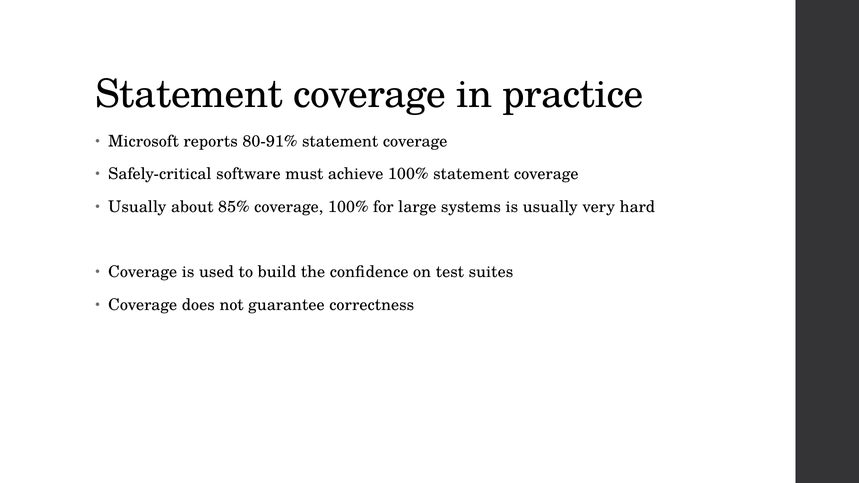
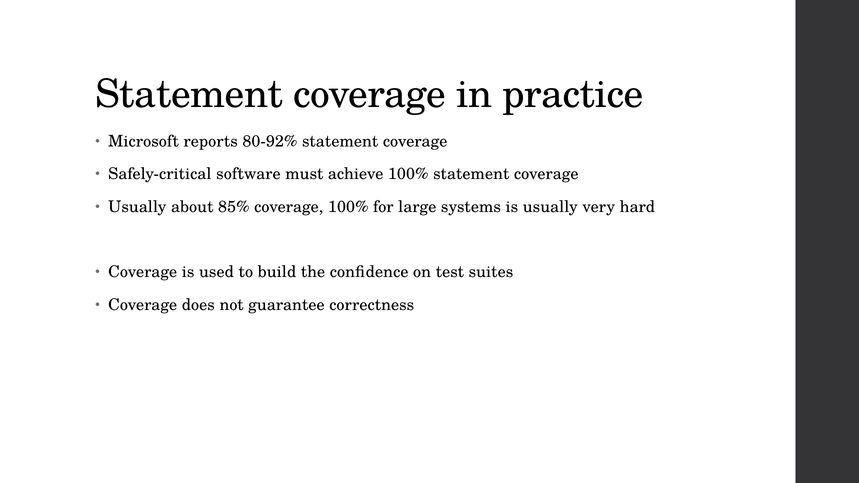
80-91%: 80-91% -> 80-92%
